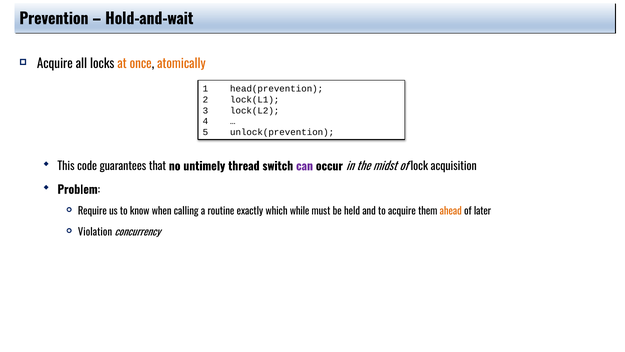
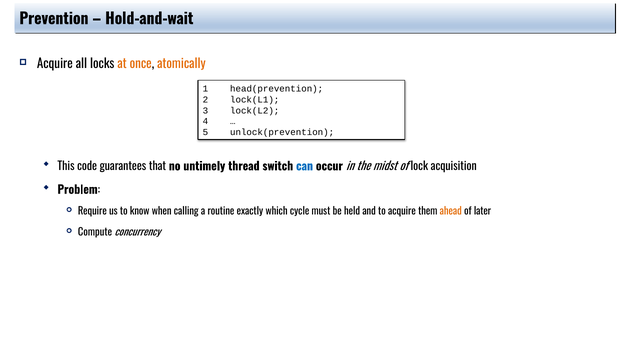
can colour: purple -> blue
while: while -> cycle
Violation: Violation -> Compute
